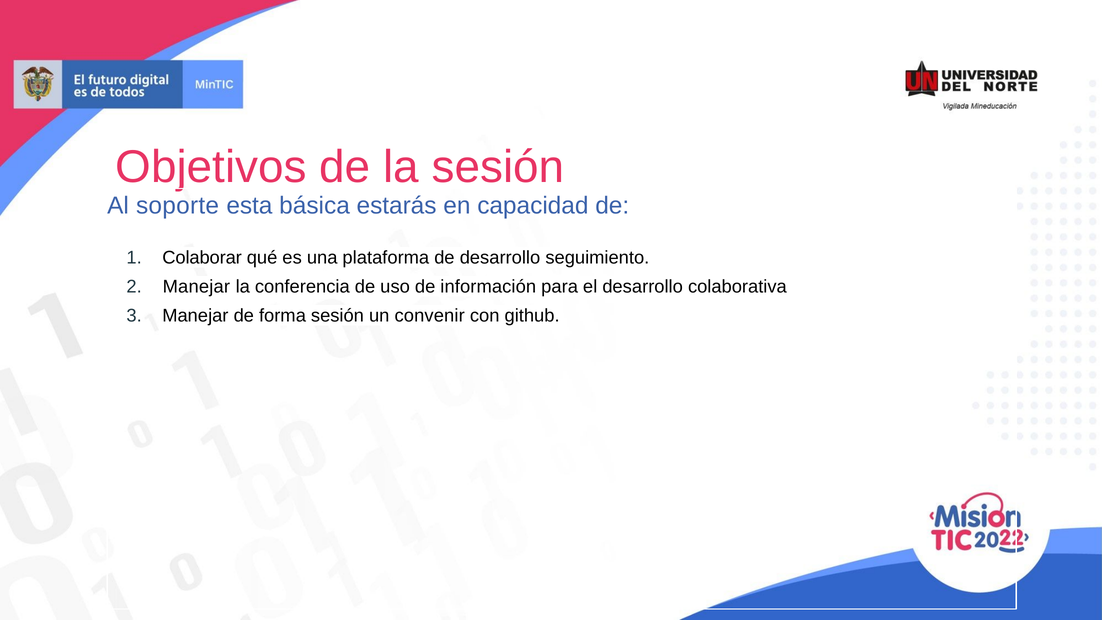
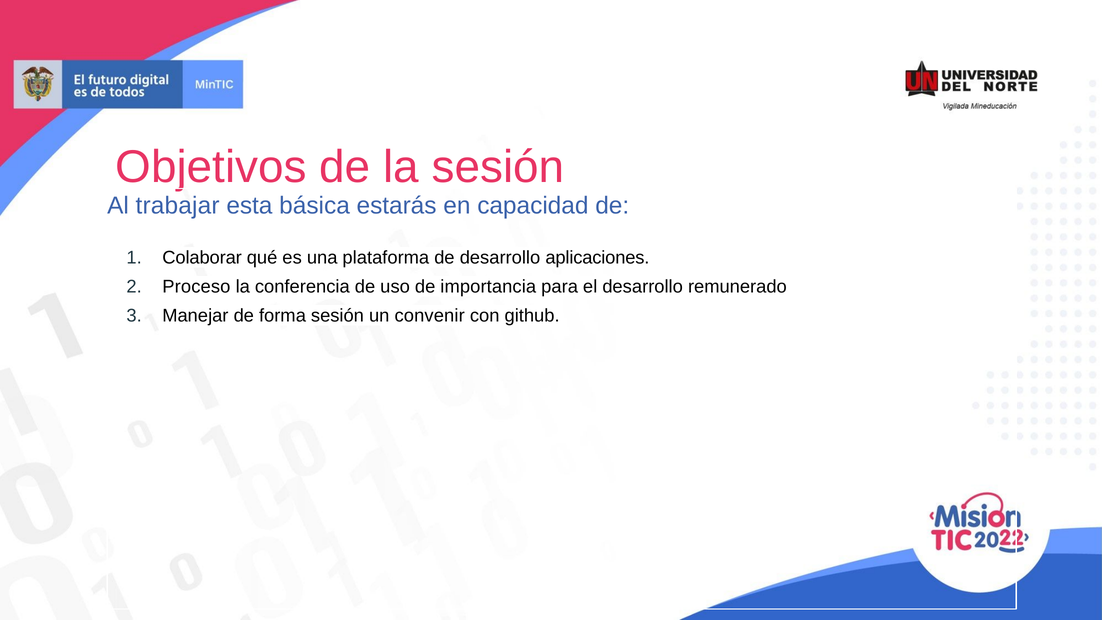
soporte: soporte -> trabajar
seguimiento: seguimiento -> aplicaciones
Manejar at (196, 287): Manejar -> Proceso
información: información -> importancia
colaborativa: colaborativa -> remunerado
